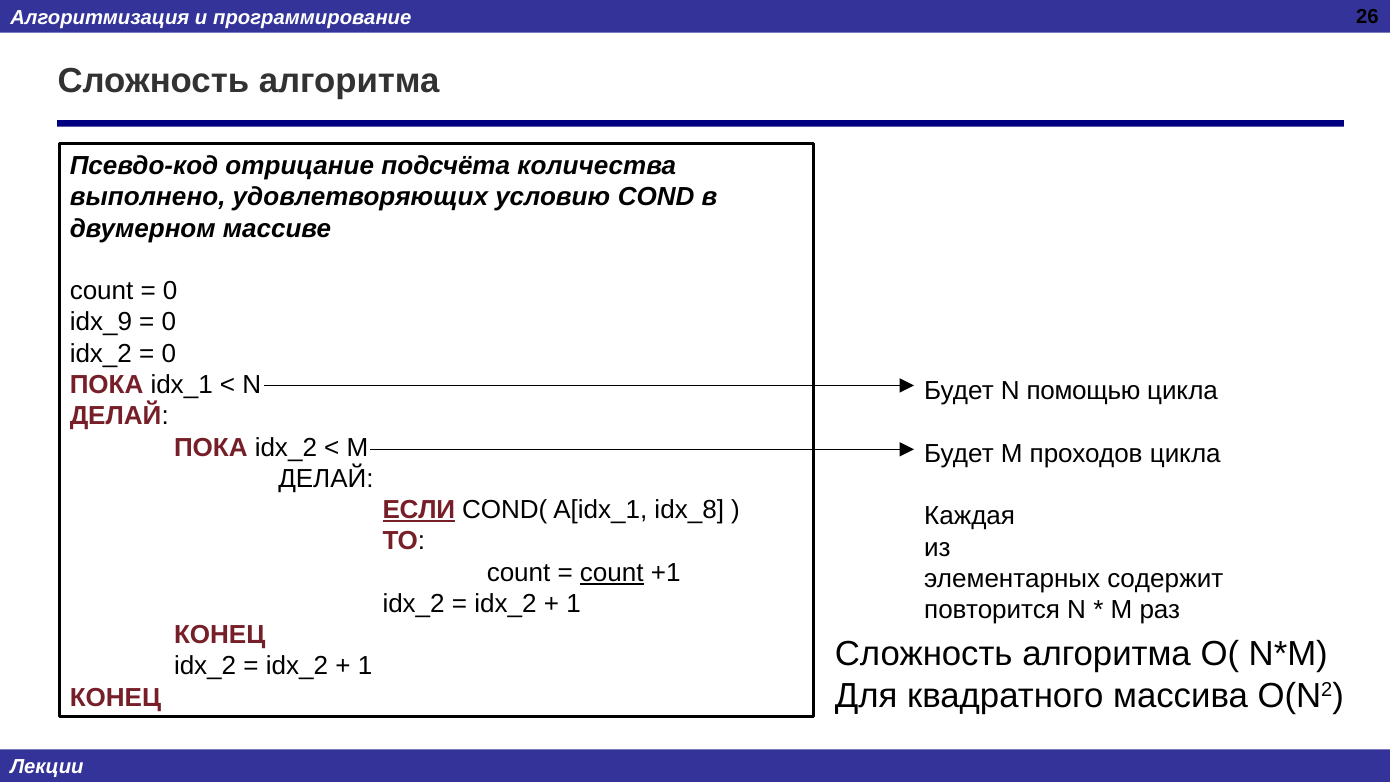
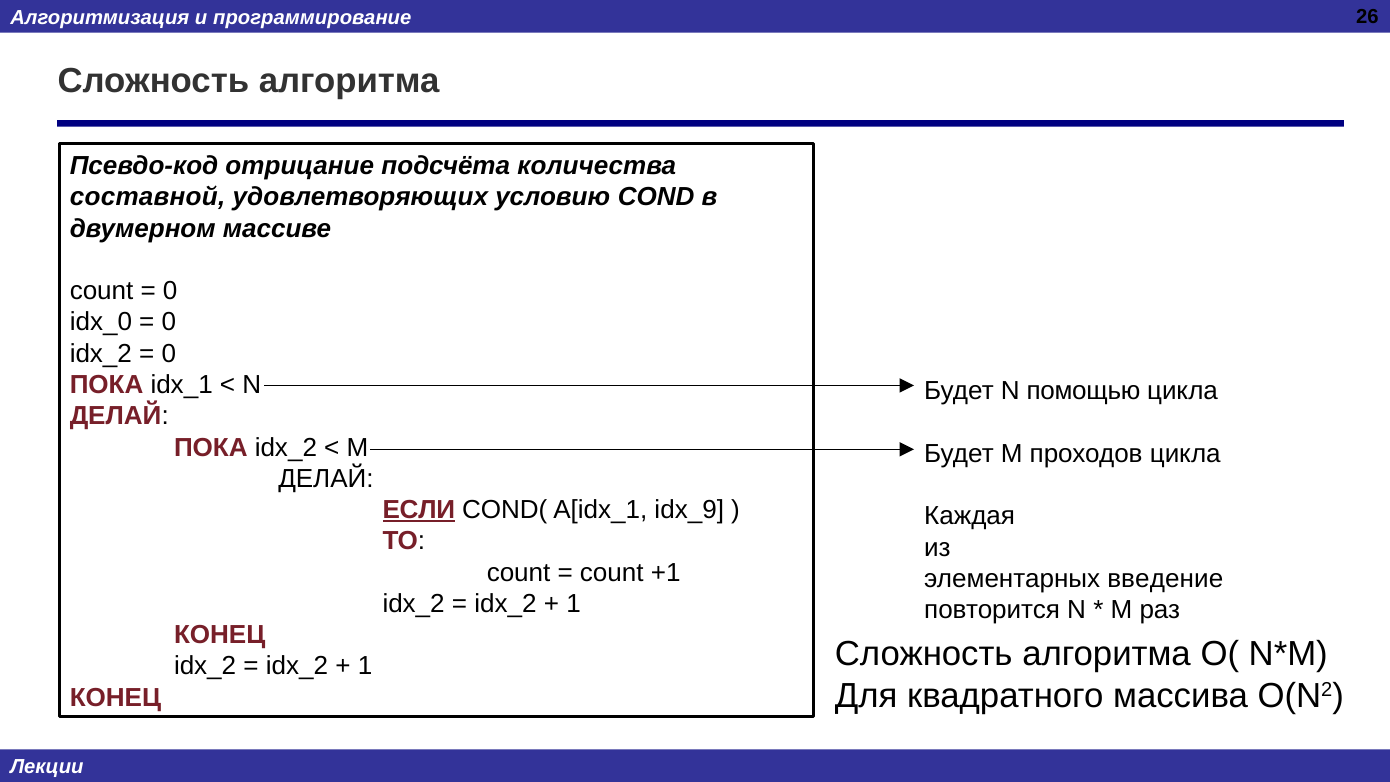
выполнено: выполнено -> составной
idx_9: idx_9 -> idx_0
idx_8: idx_8 -> idx_9
count at (612, 572) underline: present -> none
содержит: содержит -> введение
